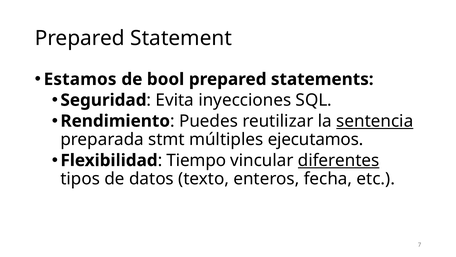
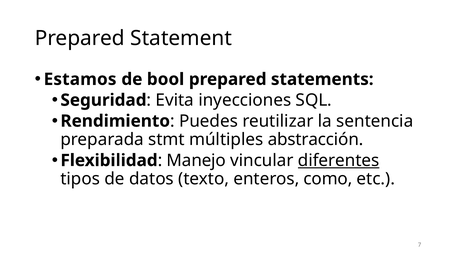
sentencia underline: present -> none
ejecutamos: ejecutamos -> abstracción
Tiempo: Tiempo -> Manejo
fecha: fecha -> como
